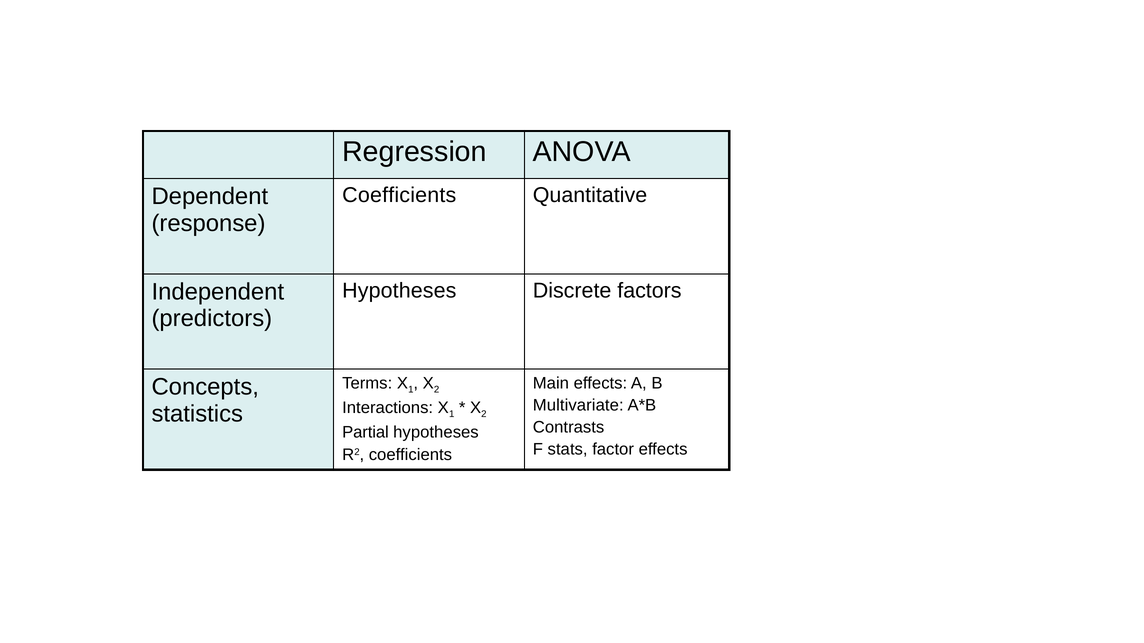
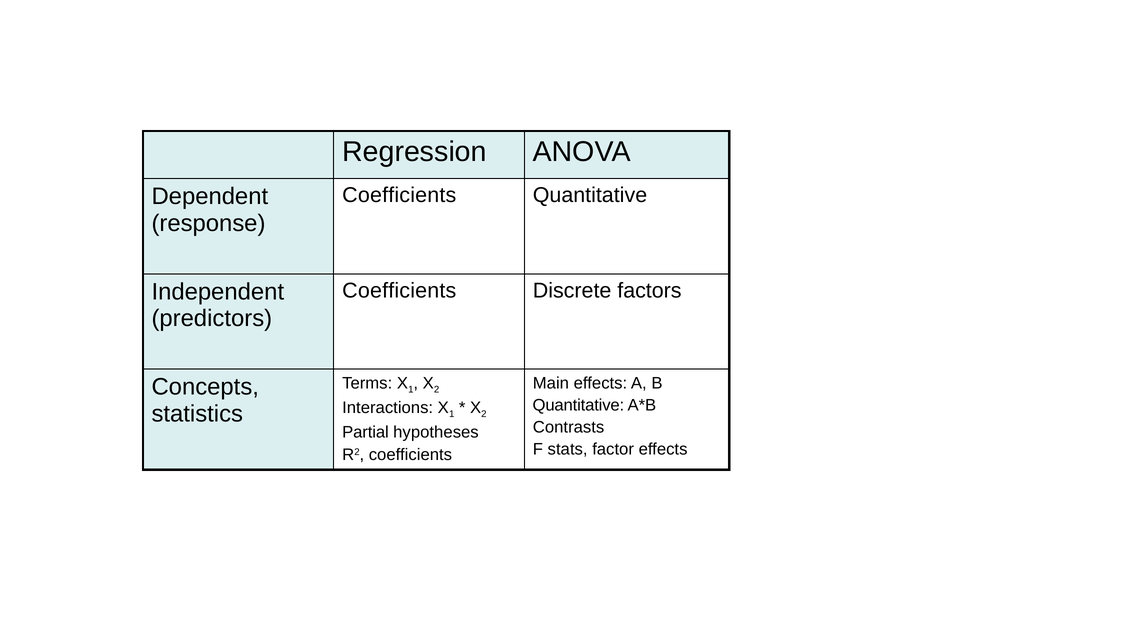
Hypotheses at (399, 291): Hypotheses -> Coefficients
Multivariate at (578, 405): Multivariate -> Quantitative
